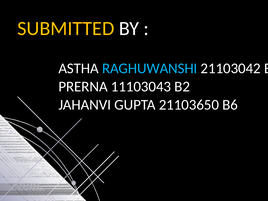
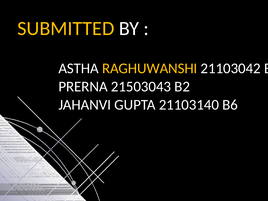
RAGHUWANSHI colour: light blue -> yellow
11103043: 11103043 -> 21503043
21103650: 21103650 -> 21103140
